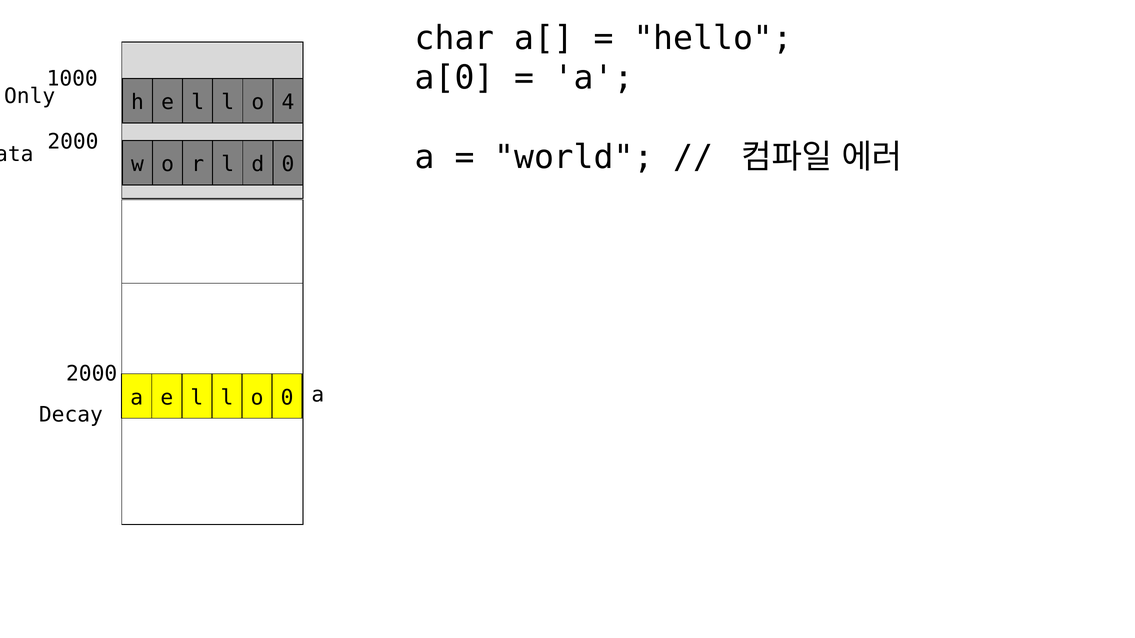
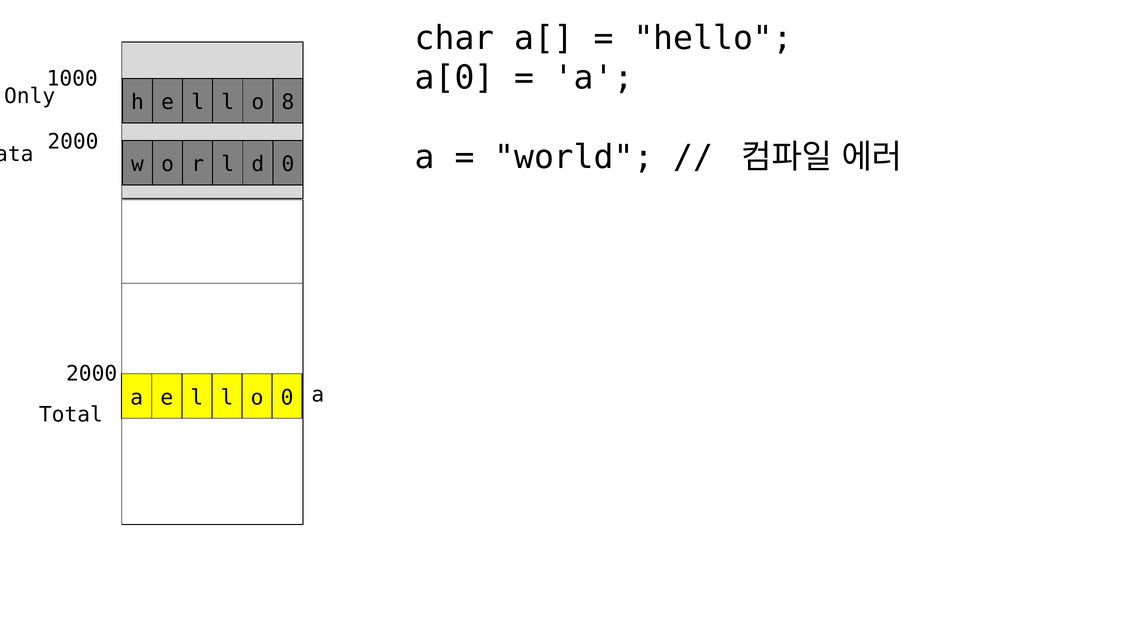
4: 4 -> 8
Decay: Decay -> Total
